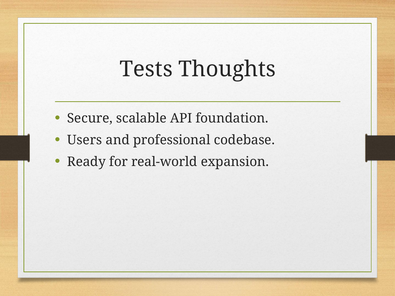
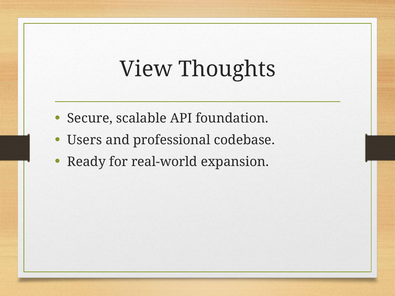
Tests: Tests -> View
